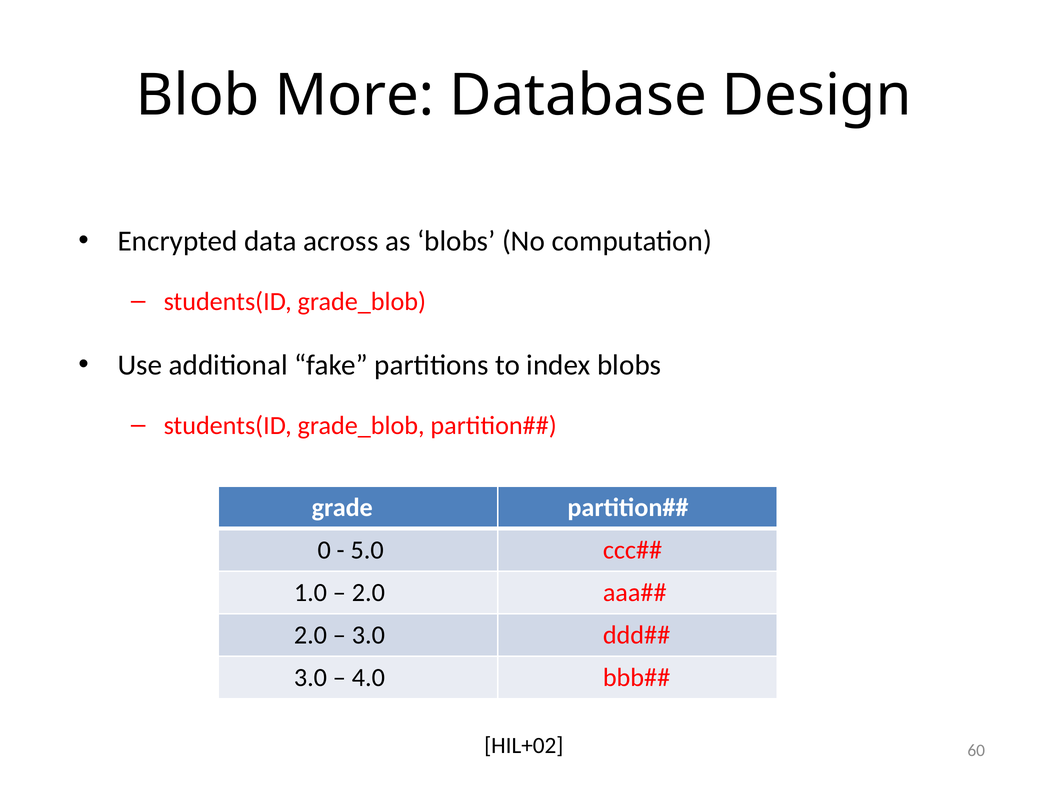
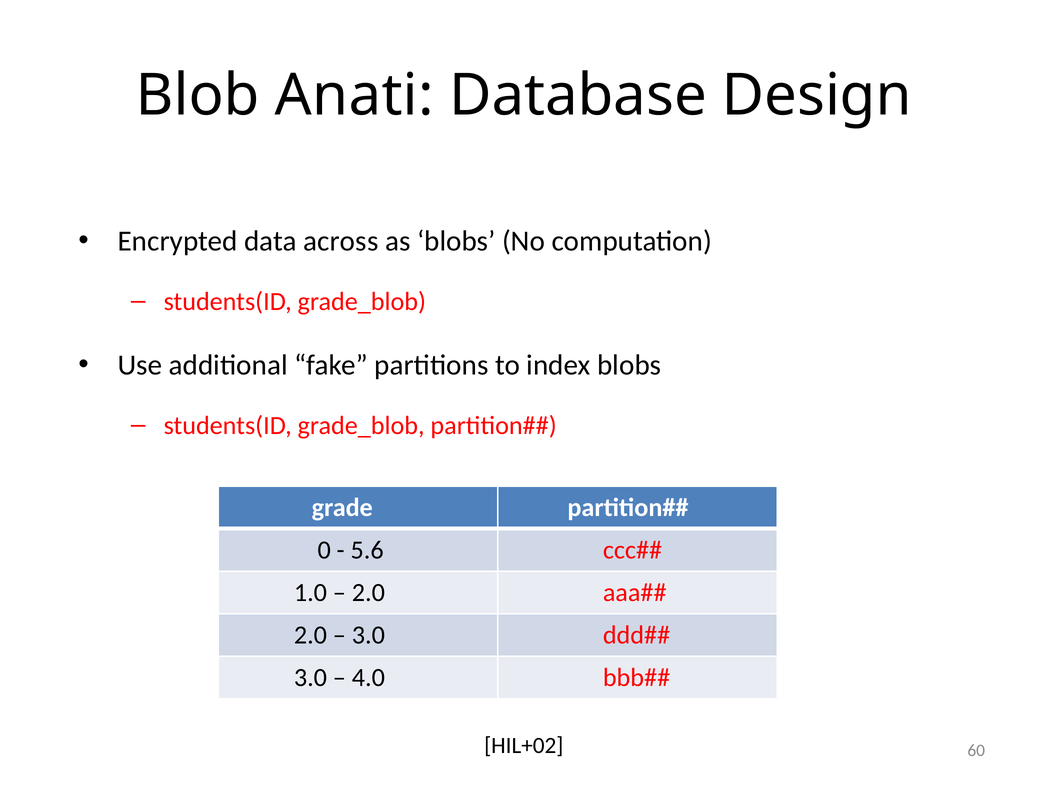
More: More -> Anati
5.0: 5.0 -> 5.6
